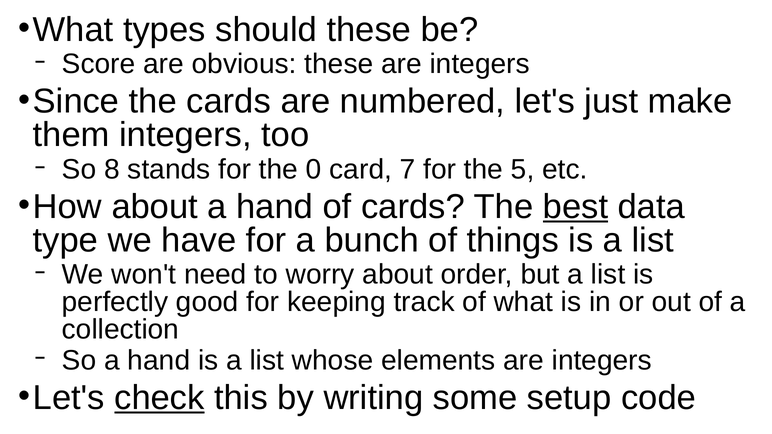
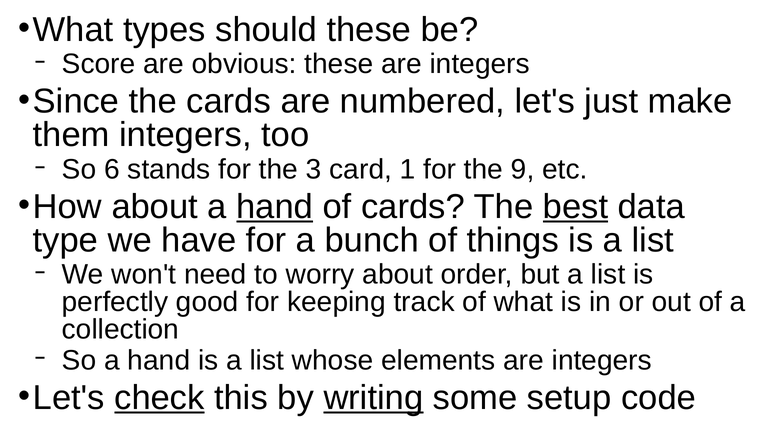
8: 8 -> 6
0: 0 -> 3
7: 7 -> 1
5: 5 -> 9
hand at (275, 207) underline: none -> present
writing underline: none -> present
